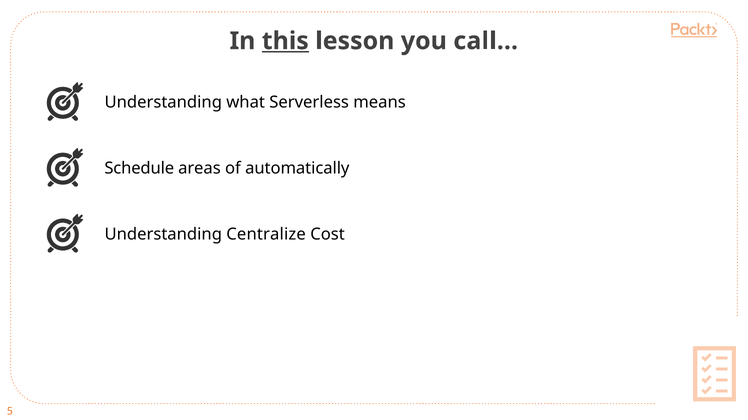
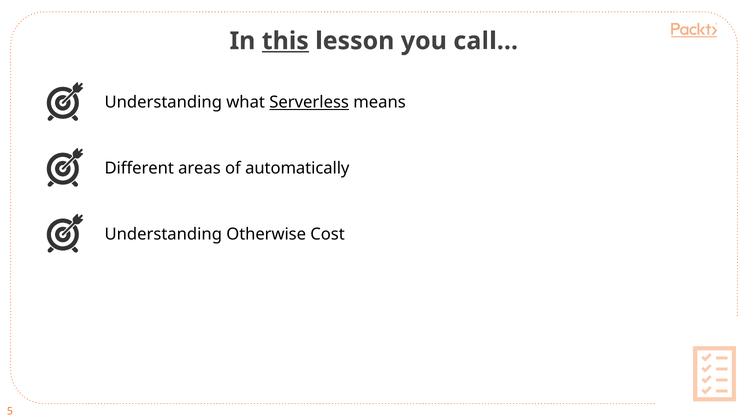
Serverless underline: none -> present
Schedule: Schedule -> Different
Centralize: Centralize -> Otherwise
